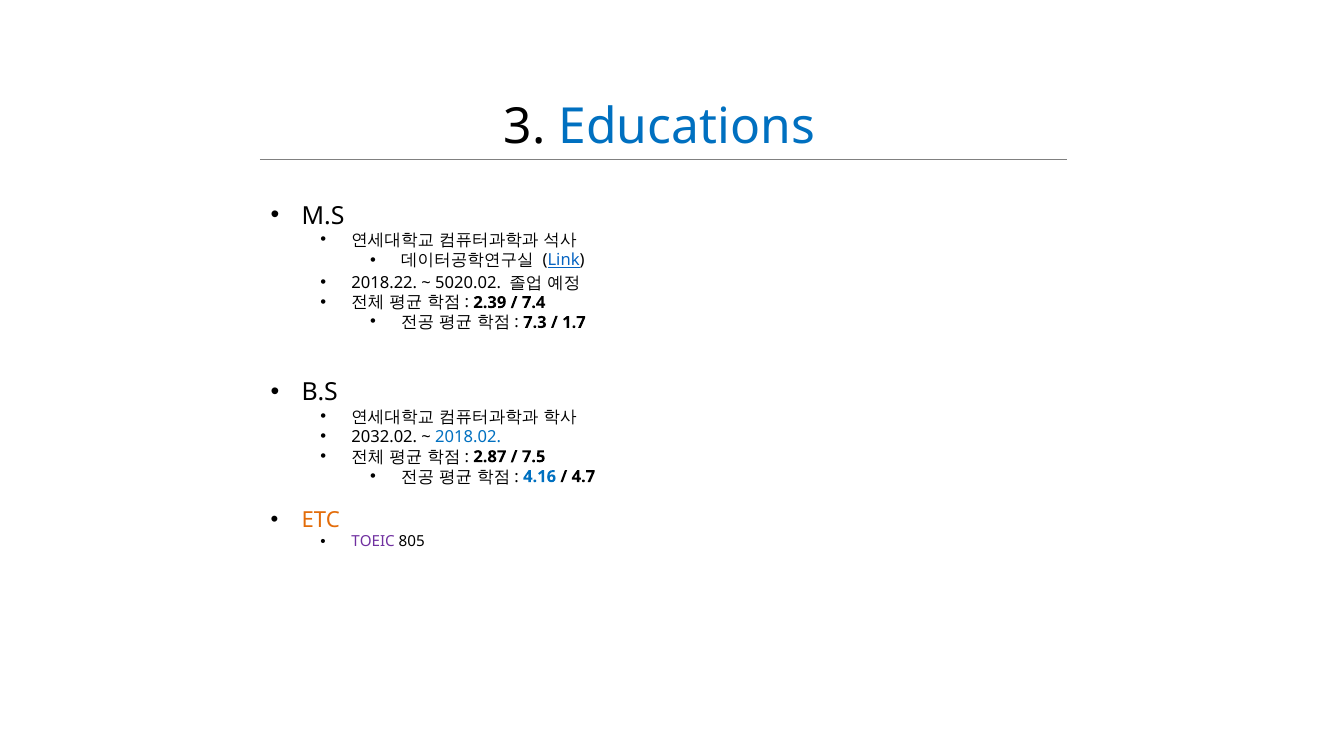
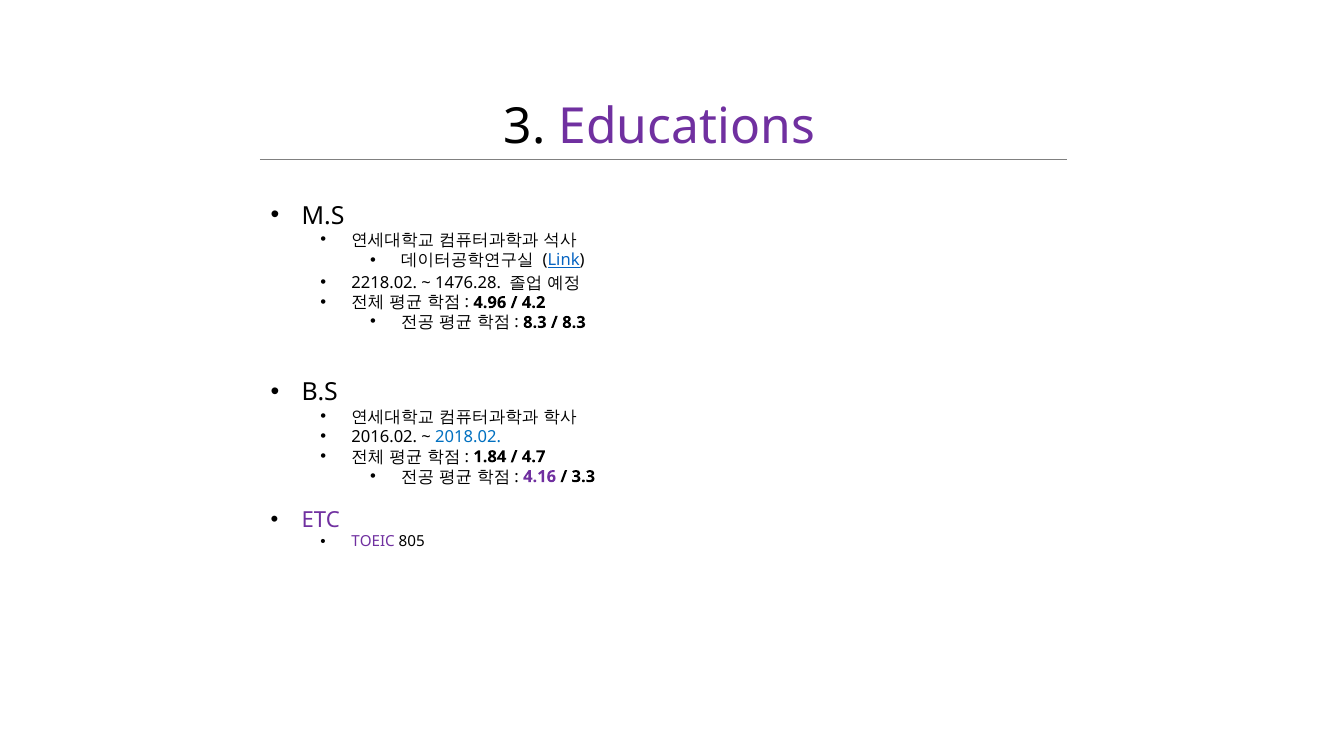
Educations colour: blue -> purple
2018.22: 2018.22 -> 2218.02
5020.02: 5020.02 -> 1476.28
2.39: 2.39 -> 4.96
7.4: 7.4 -> 4.2
7.3 at (535, 323): 7.3 -> 8.3
1.7 at (574, 323): 1.7 -> 8.3
2032.02: 2032.02 -> 2016.02
2.87: 2.87 -> 1.84
7.5: 7.5 -> 4.7
4.16 colour: blue -> purple
4.7: 4.7 -> 3.3
ETC colour: orange -> purple
